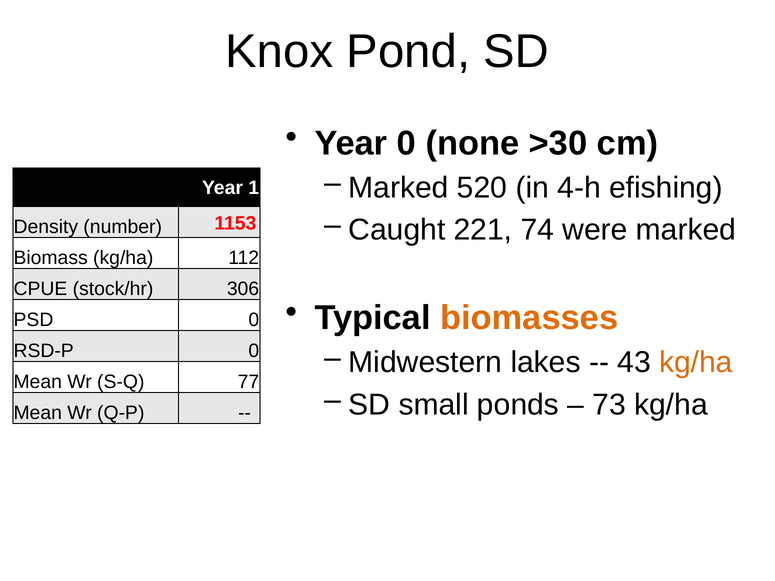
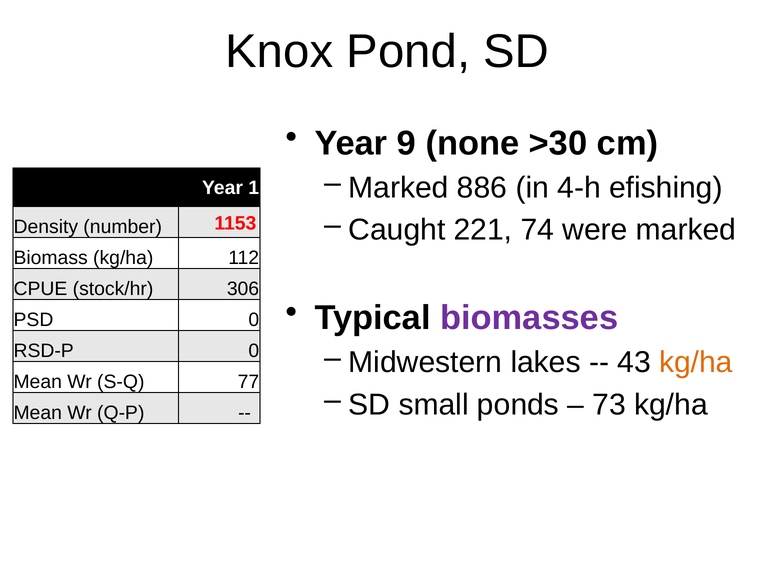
Year 0: 0 -> 9
520: 520 -> 886
biomasses colour: orange -> purple
